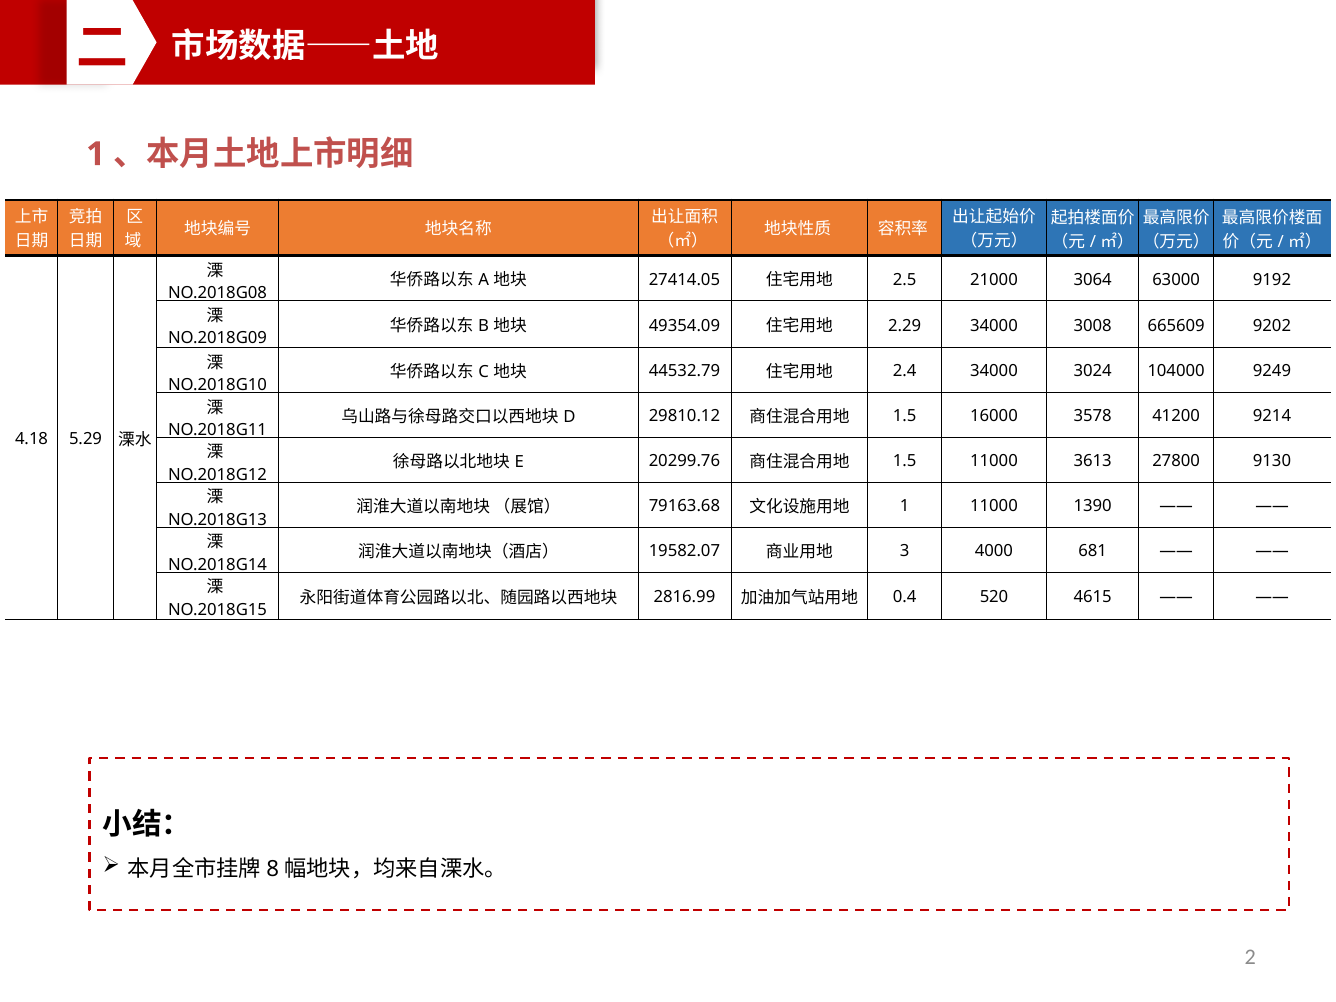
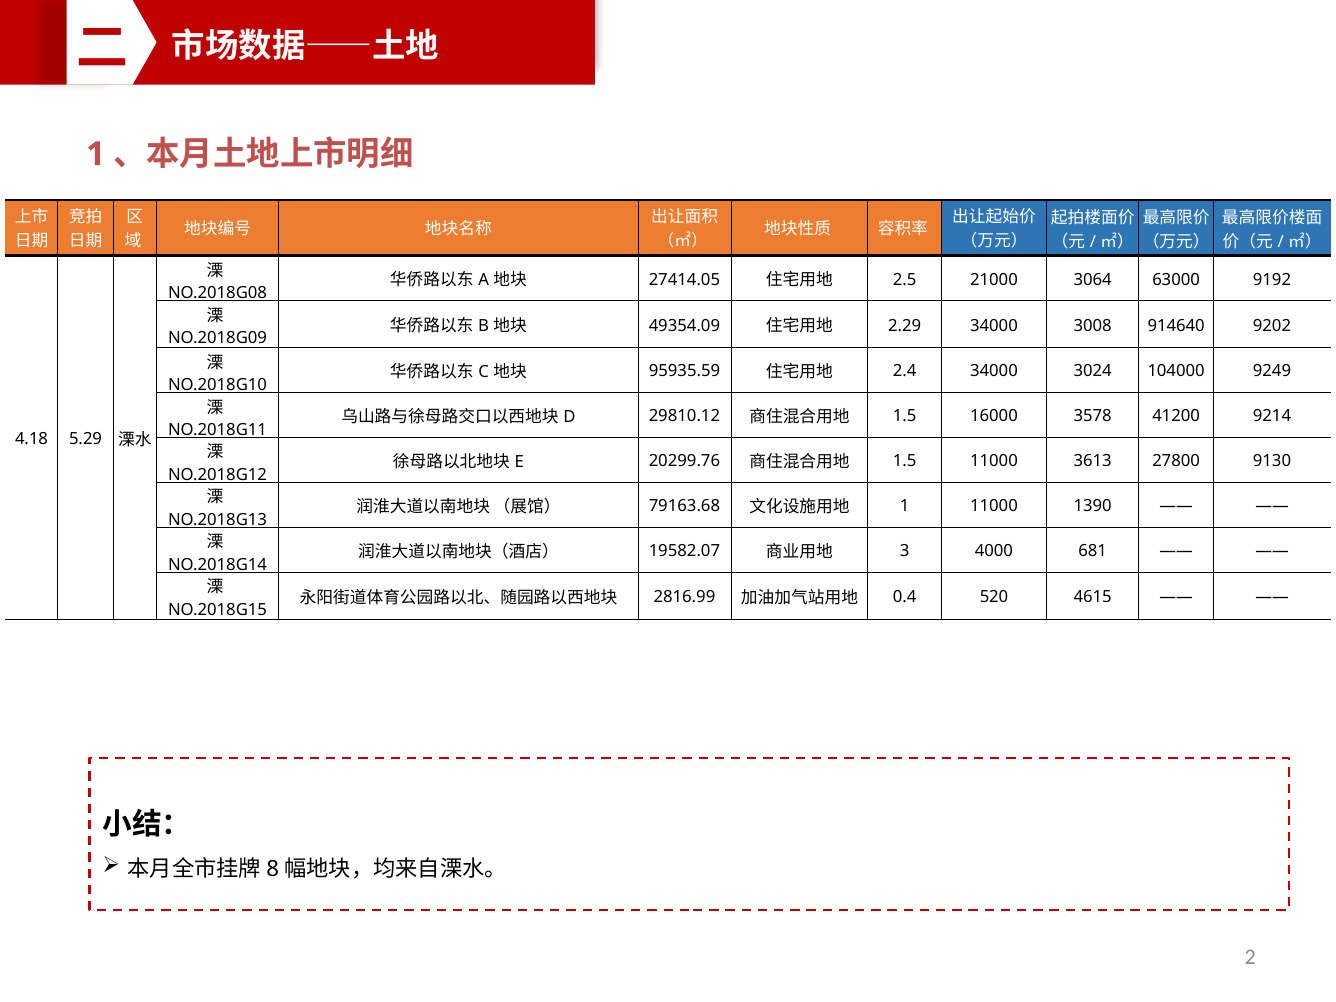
665609: 665609 -> 914640
44532.79: 44532.79 -> 95935.59
